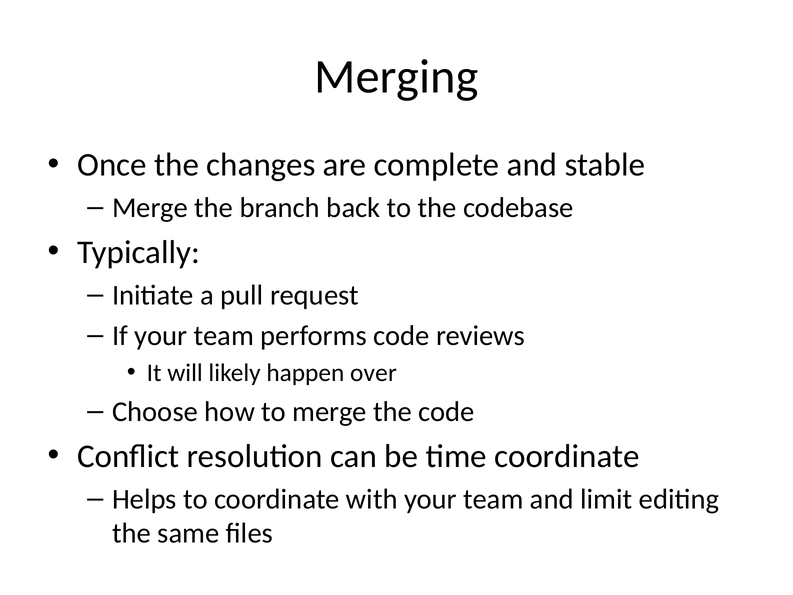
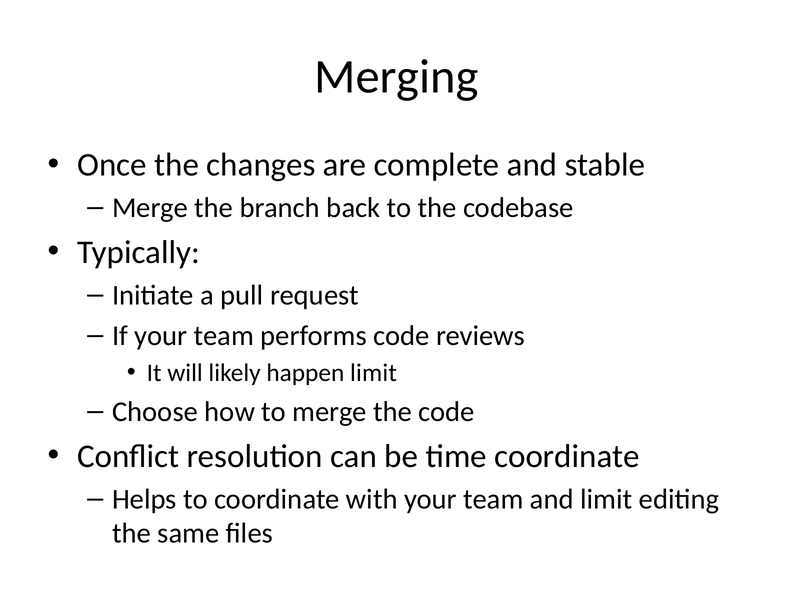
happen over: over -> limit
